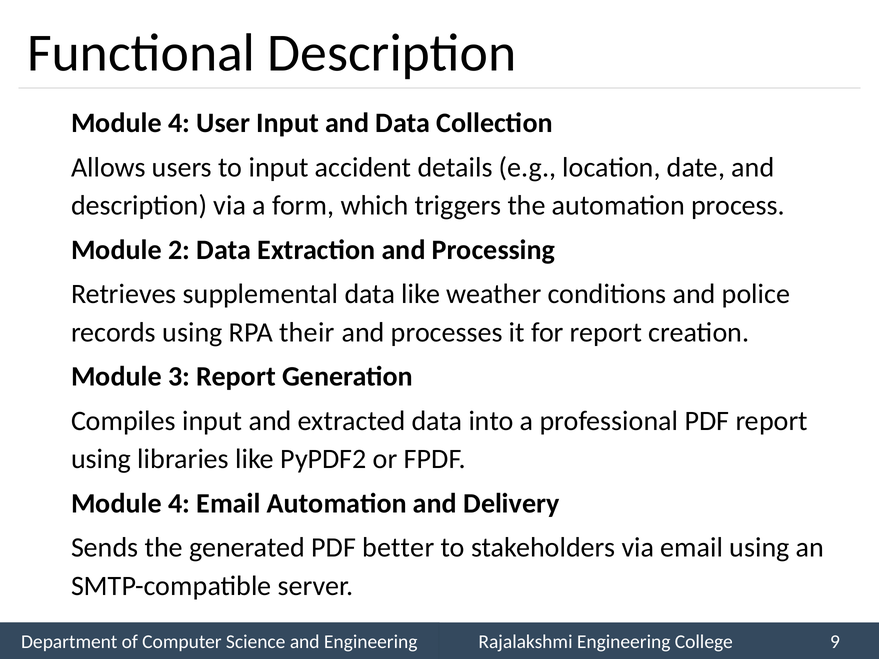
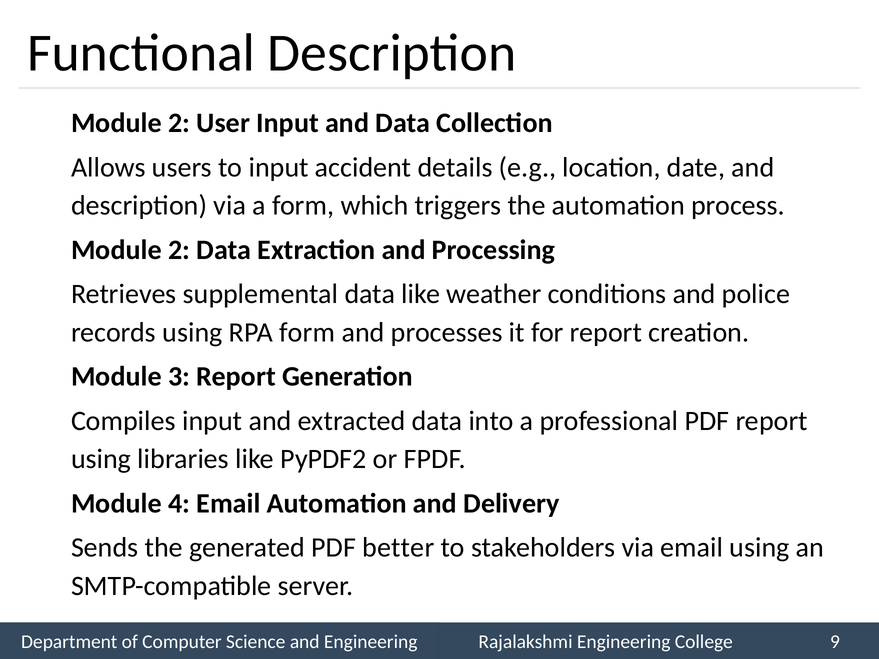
4 at (179, 123): 4 -> 2
RPA their: their -> form
